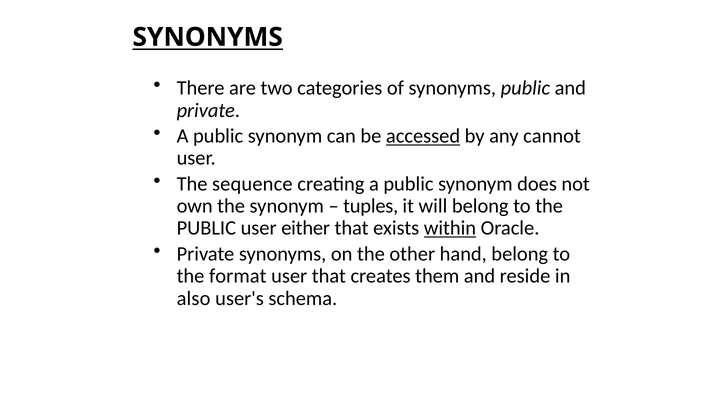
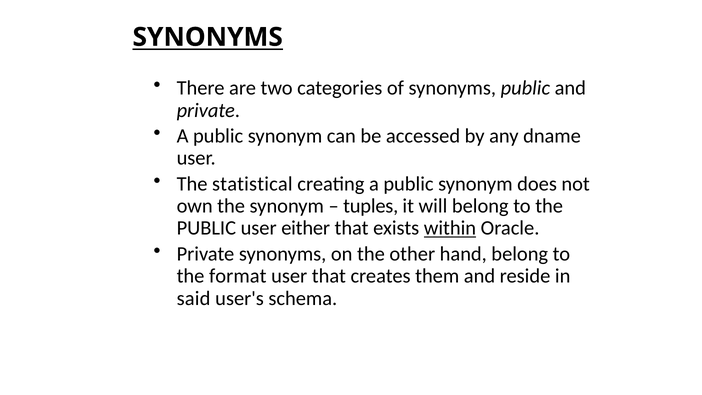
accessed underline: present -> none
cannot: cannot -> dname
sequence: sequence -> statistical
also: also -> said
